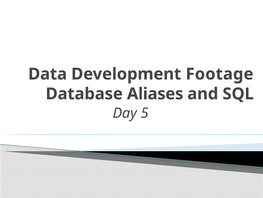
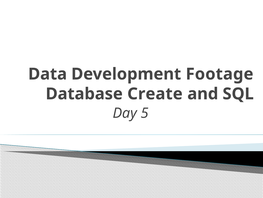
Aliases: Aliases -> Create
